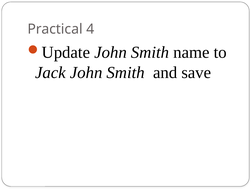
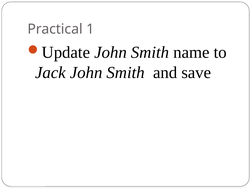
4: 4 -> 1
